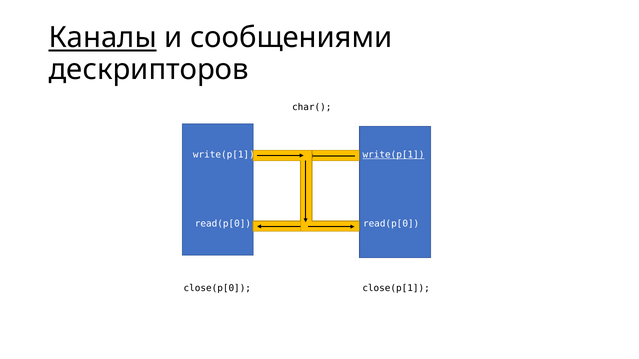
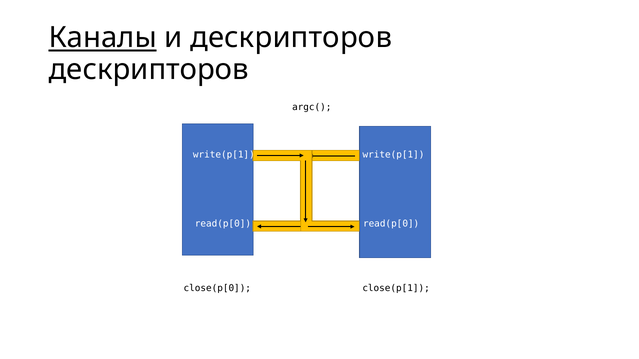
и сообщениями: сообщениями -> дескрипторов
char(: char( -> argc(
write(p[1 at (393, 155) underline: present -> none
